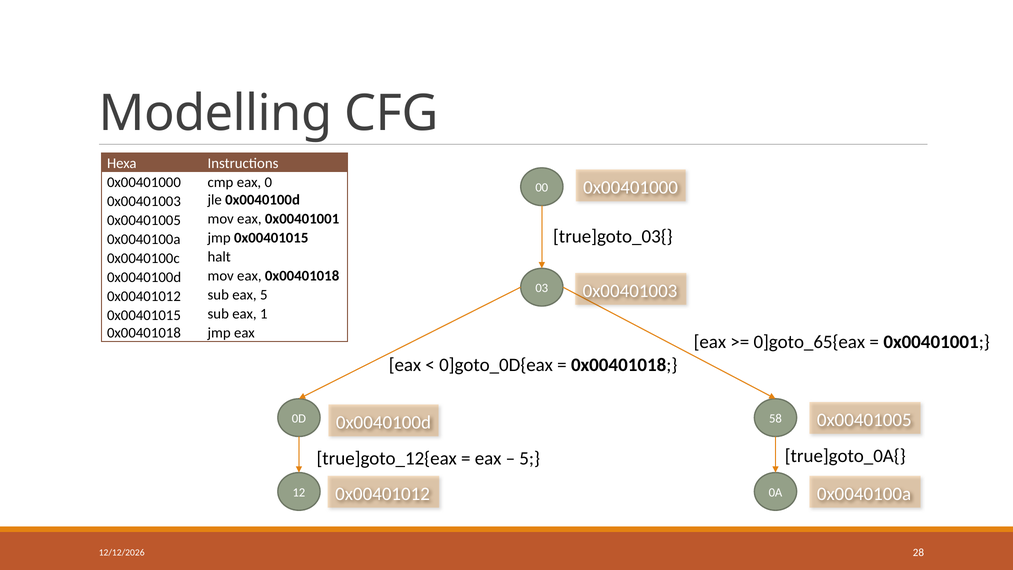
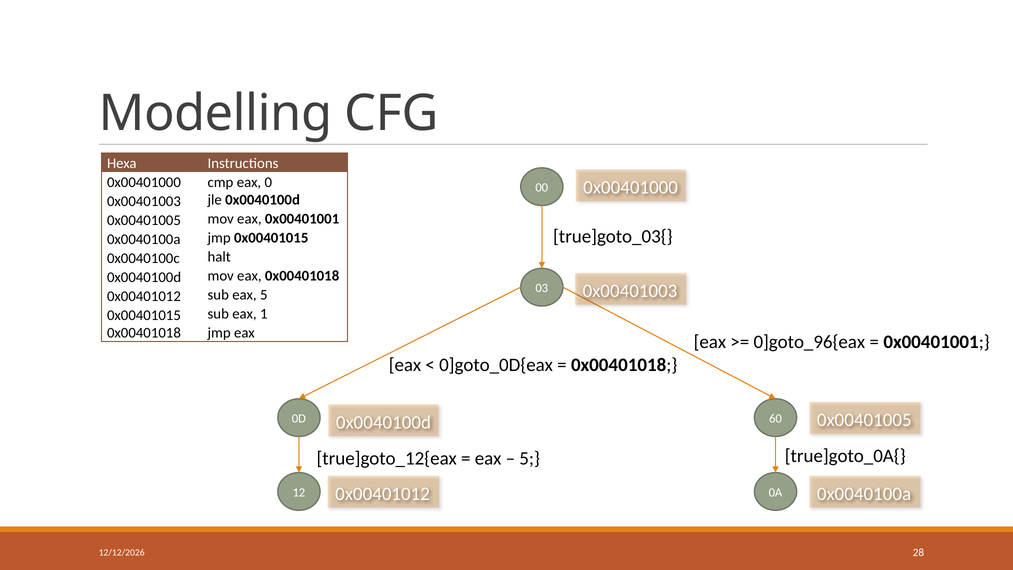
0]goto_65{eax: 0]goto_65{eax -> 0]goto_96{eax
58: 58 -> 60
